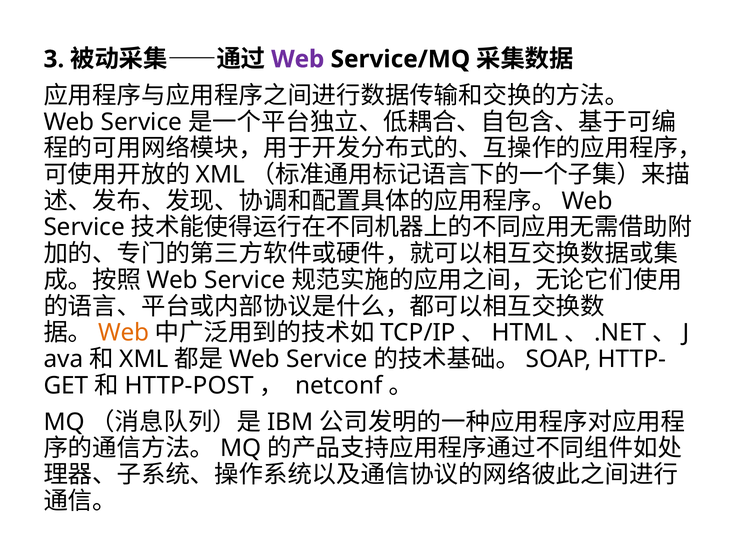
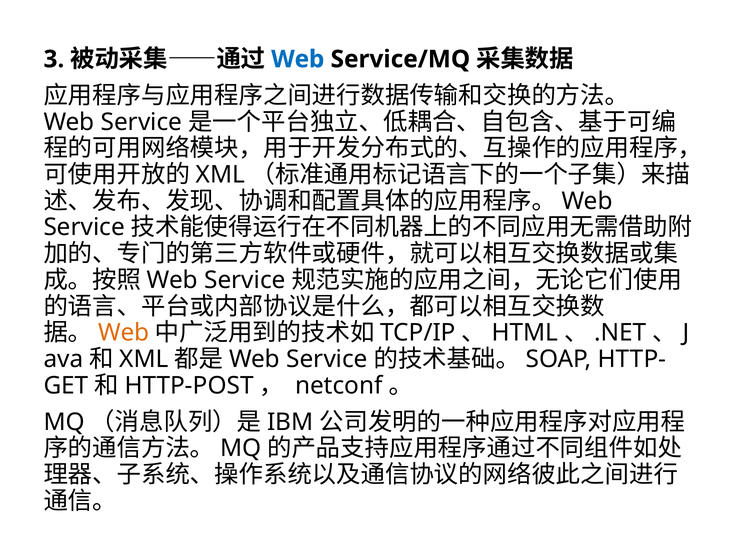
Web at (298, 59) colour: purple -> blue
